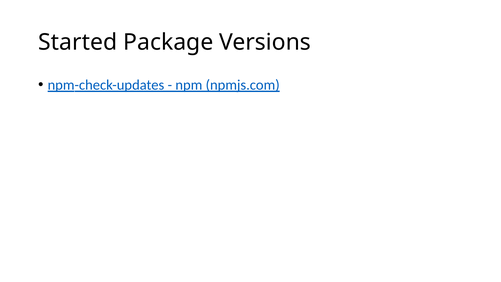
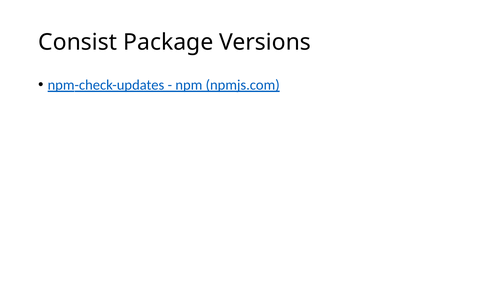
Started: Started -> Consist
